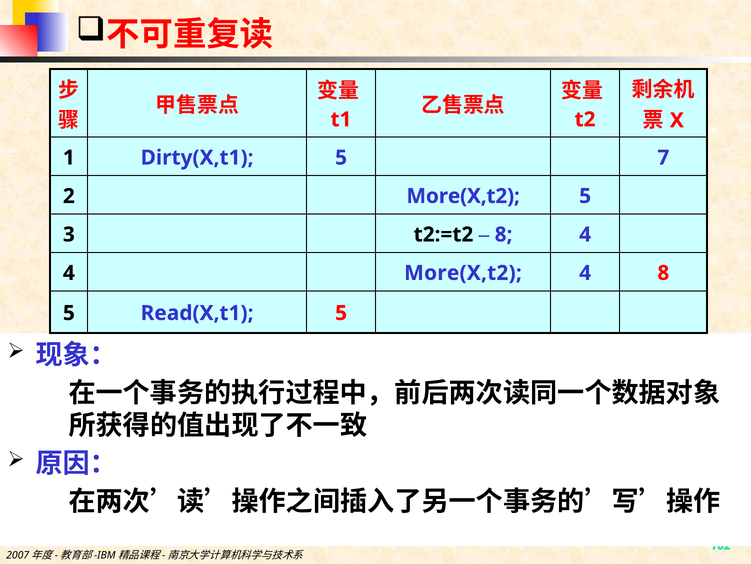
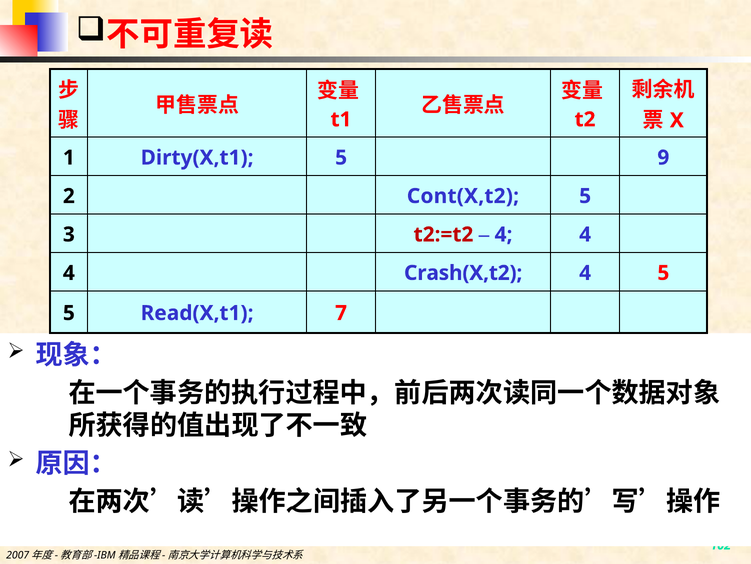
7: 7 -> 9
2 More(X,t2: More(X,t2 -> Cont(X,t2
t2:=t2 colour: black -> red
8 at (504, 234): 8 -> 4
4 More(X,t2: More(X,t2 -> Crash(X,t2
4 8: 8 -> 5
Read(X,t1 5: 5 -> 7
